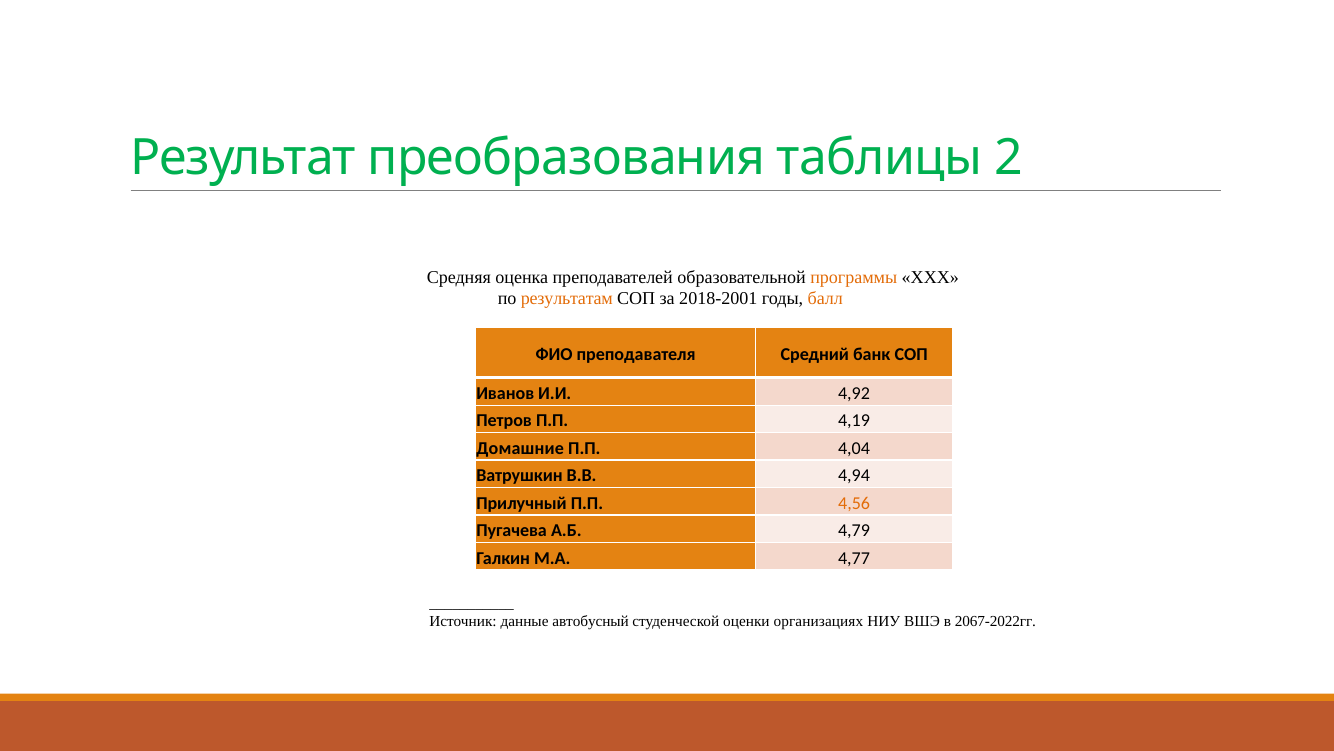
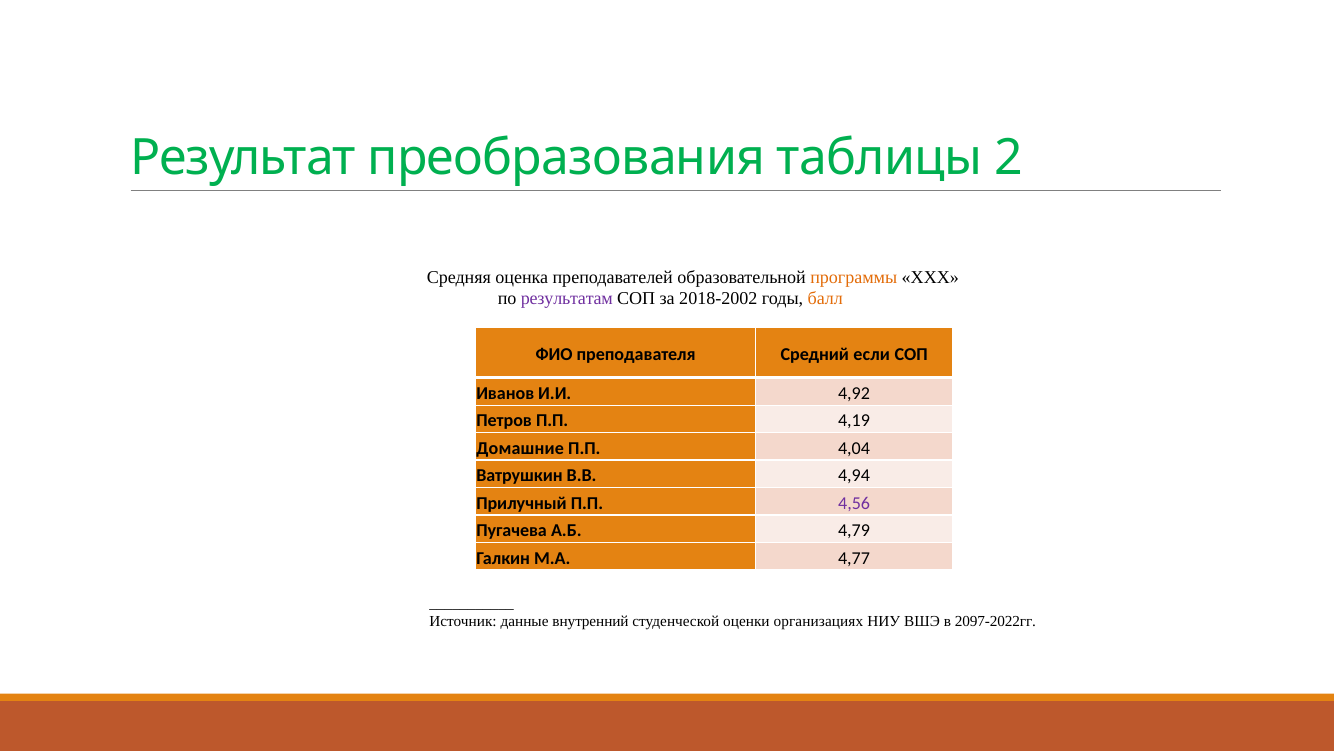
результатам colour: orange -> purple
2018-2001: 2018-2001 -> 2018-2002
банк: банк -> если
4,56 colour: orange -> purple
автобусный: автобусный -> внутренний
2067-2022гг: 2067-2022гг -> 2097-2022гг
